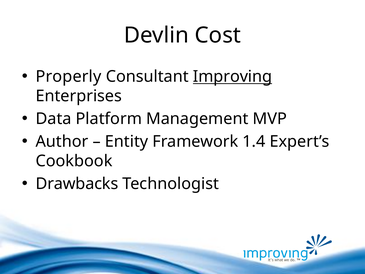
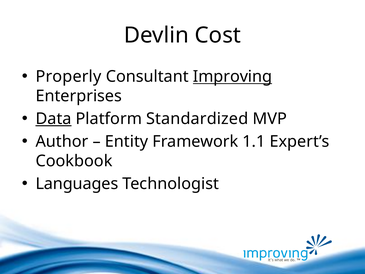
Data underline: none -> present
Management: Management -> Standardized
1.4: 1.4 -> 1.1
Drawbacks: Drawbacks -> Languages
